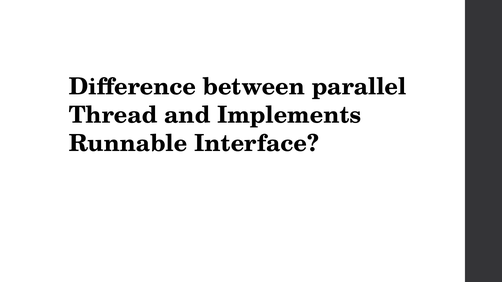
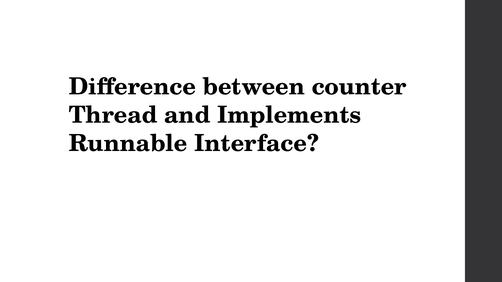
parallel: parallel -> counter
